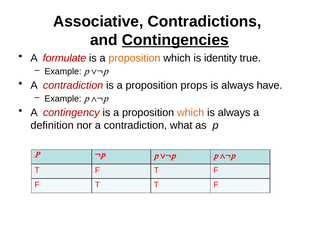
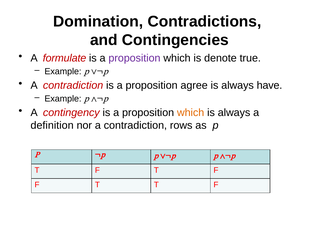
Associative: Associative -> Domination
Contingencies underline: present -> none
proposition at (134, 58) colour: orange -> purple
identity: identity -> denote
props: props -> agree
what: what -> rows
